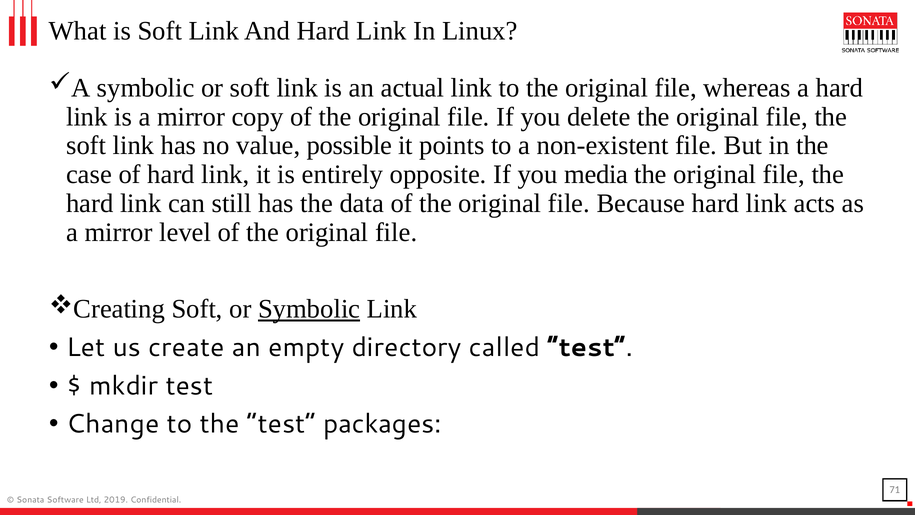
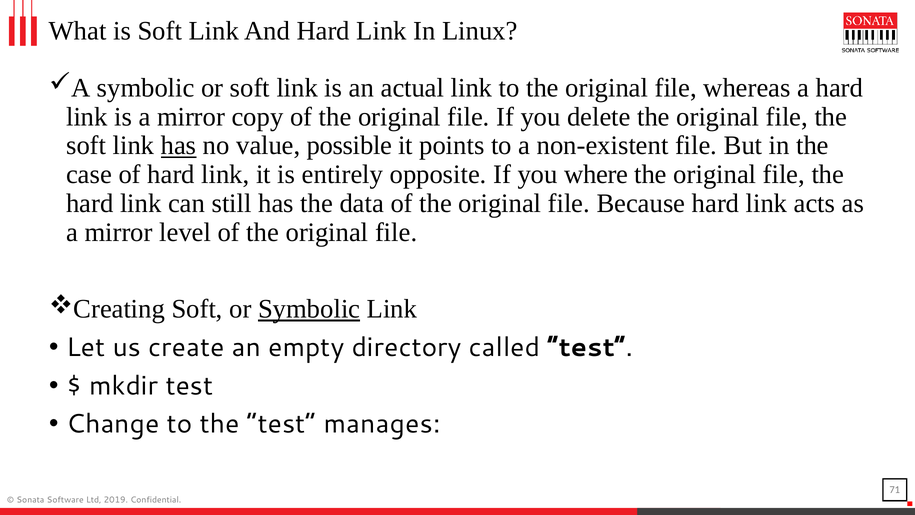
has at (179, 146) underline: none -> present
media: media -> where
packages: packages -> manages
